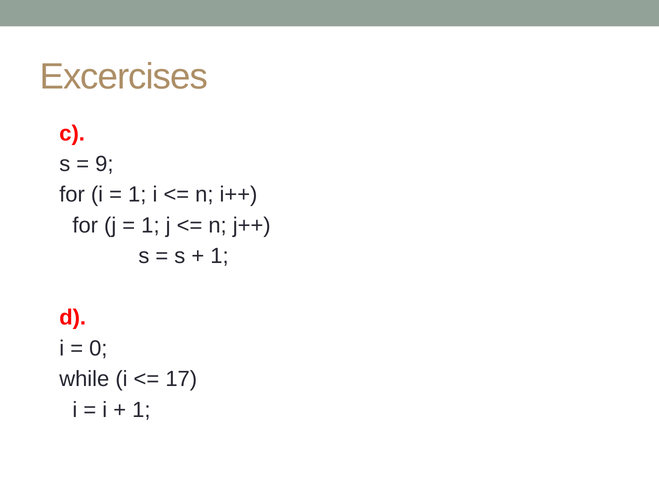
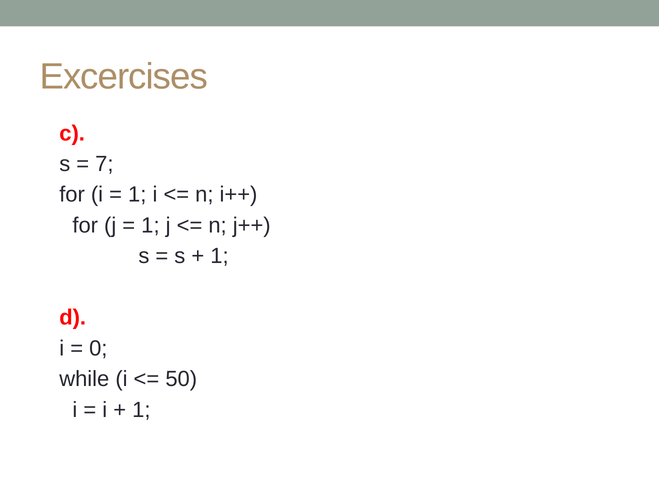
9: 9 -> 7
17: 17 -> 50
